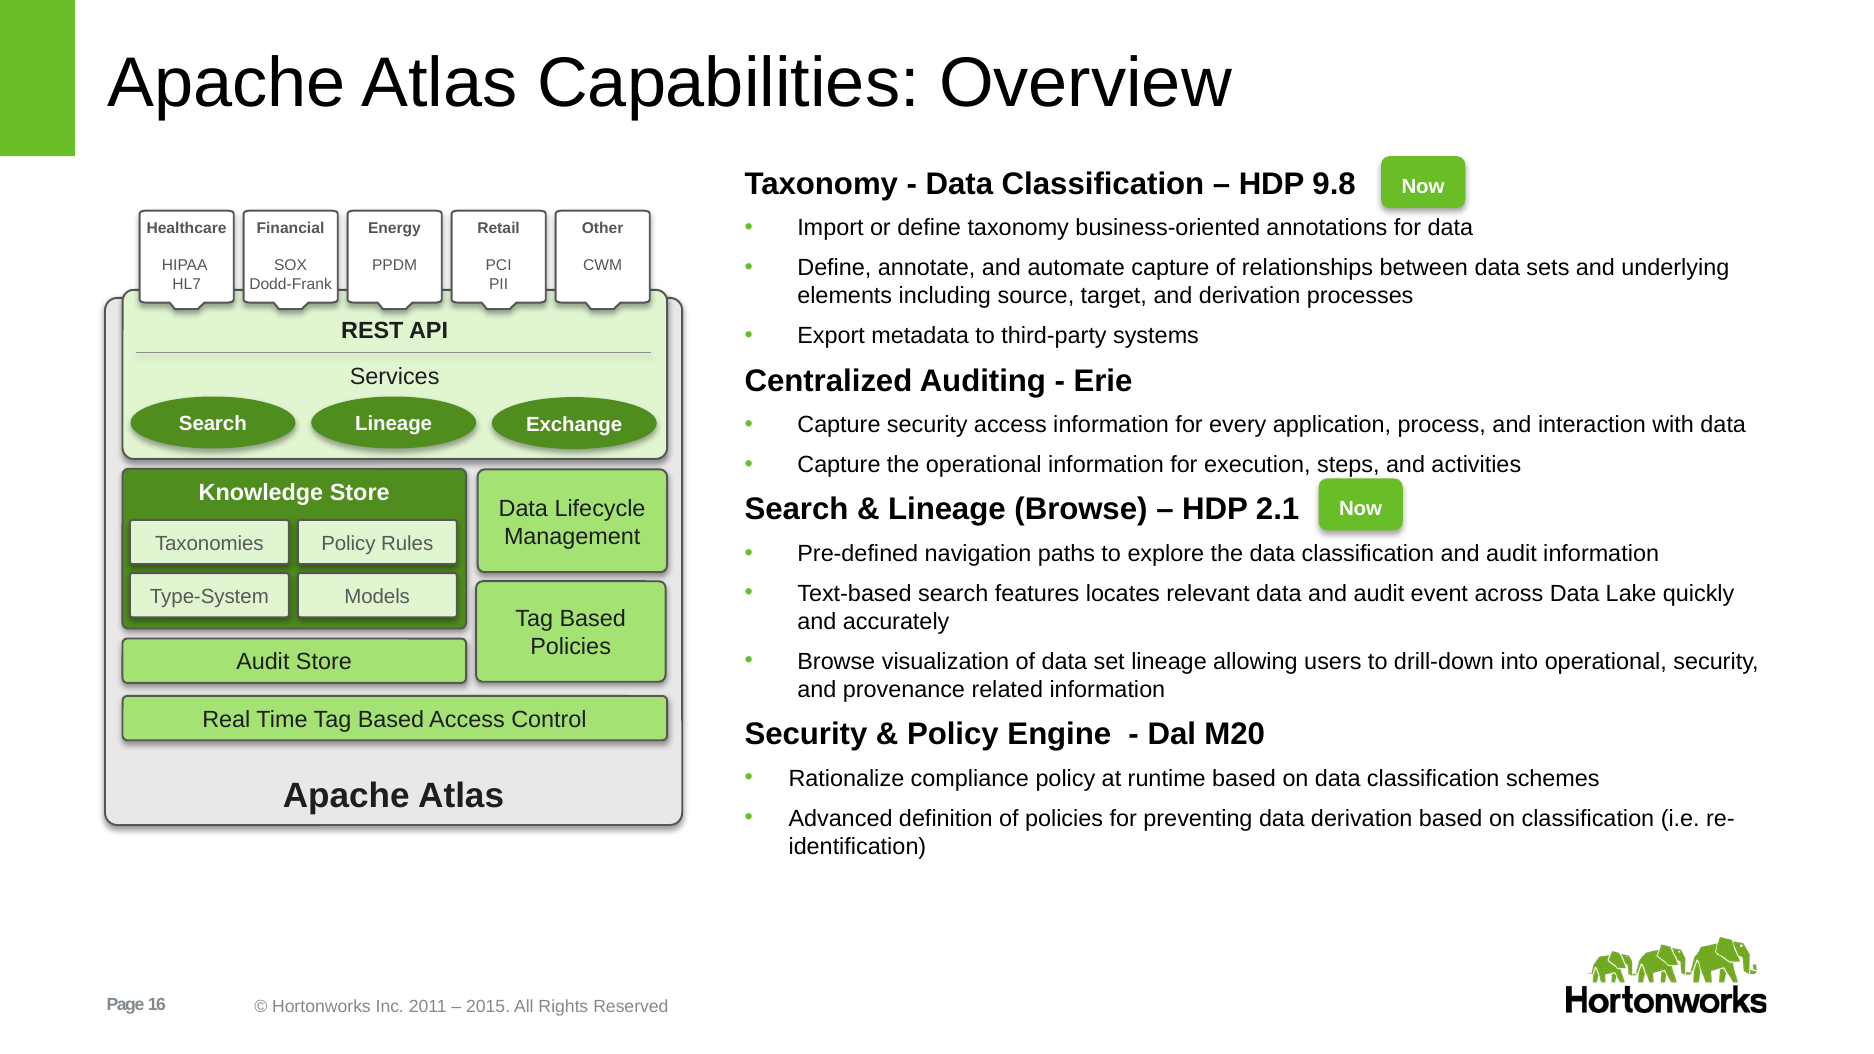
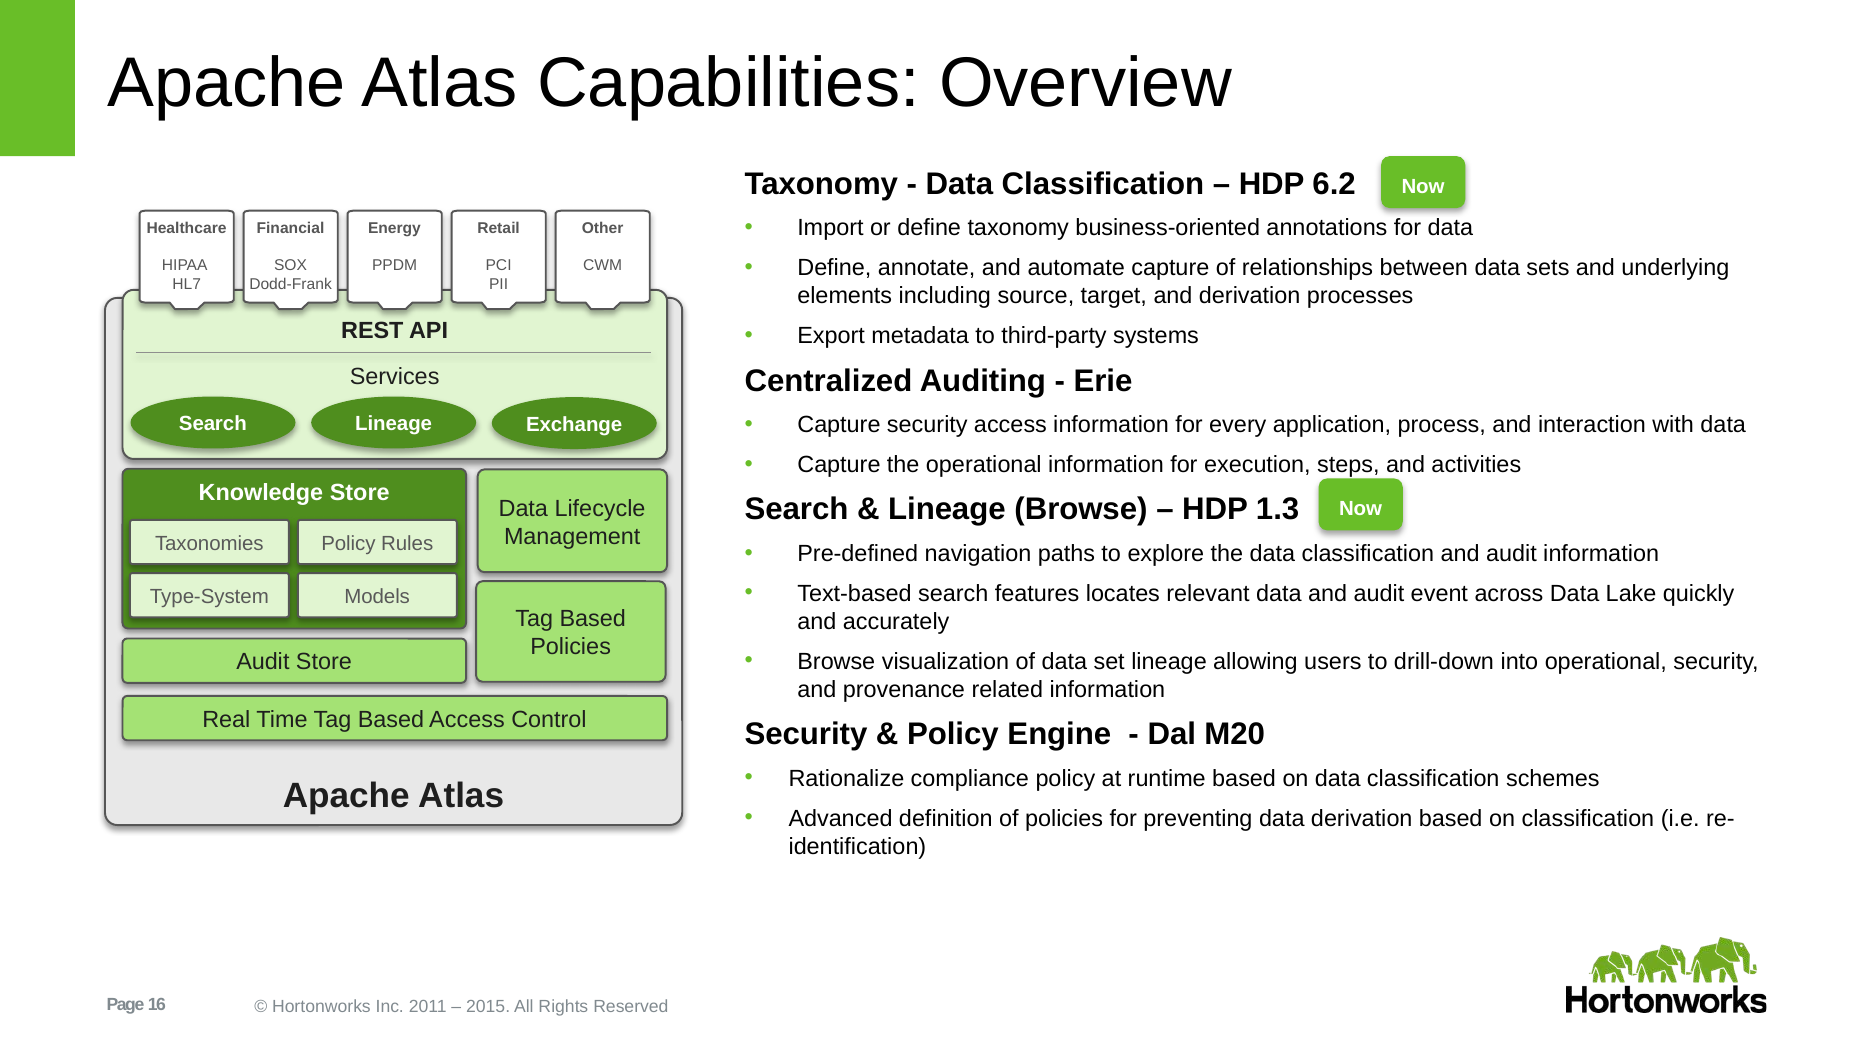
9.8: 9.8 -> 6.2
2.1: 2.1 -> 1.3
